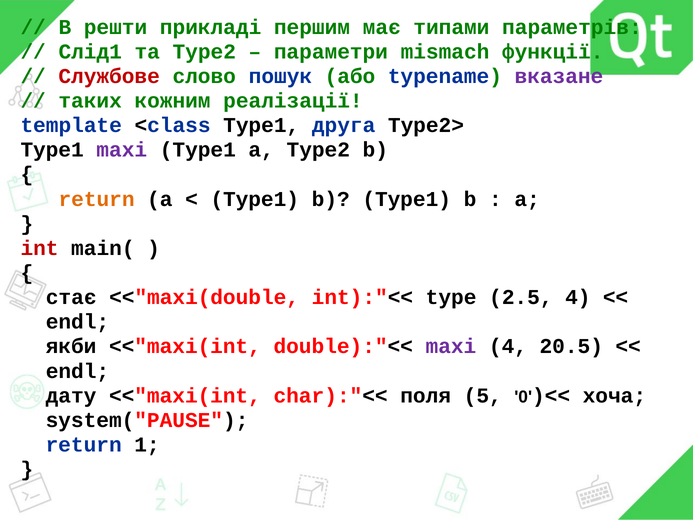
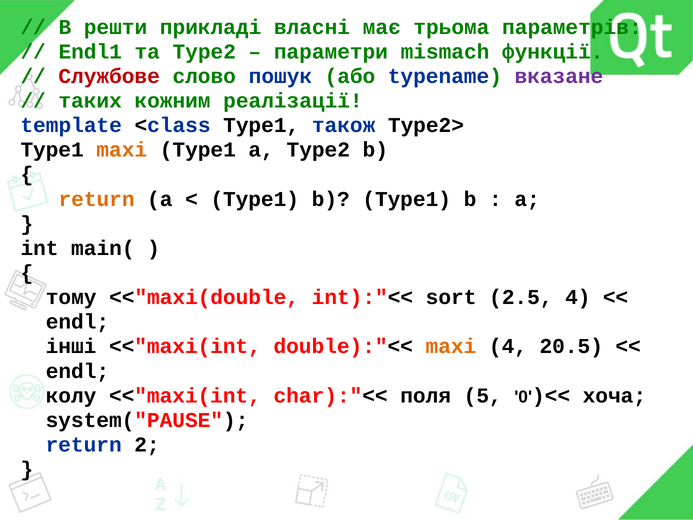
першим: першим -> власні
типами: типами -> трьома
Слід1: Слід1 -> Endl1
друга: друга -> також
maxi at (122, 150) colour: purple -> orange
int colour: red -> black
стає: стає -> тому
type: type -> sort
якби: якби -> інші
maxi at (451, 346) colour: purple -> orange
дату: дату -> колу
1: 1 -> 2
